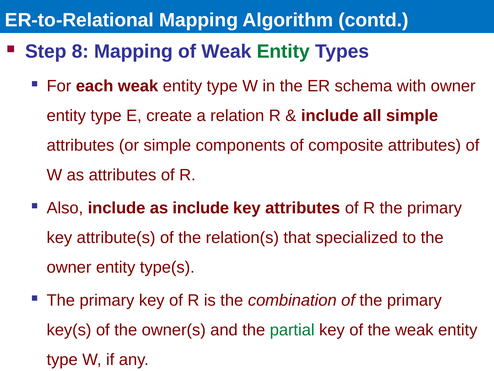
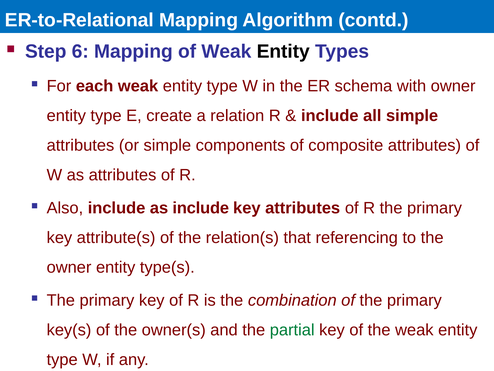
8: 8 -> 6
Entity at (283, 52) colour: green -> black
specialized: specialized -> referencing
